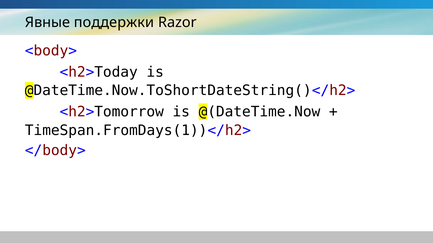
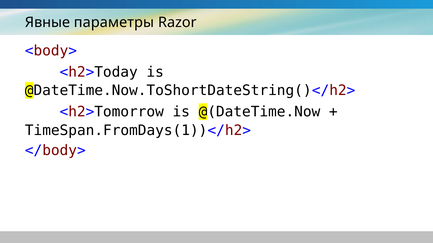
поддержки: поддержки -> параметры
